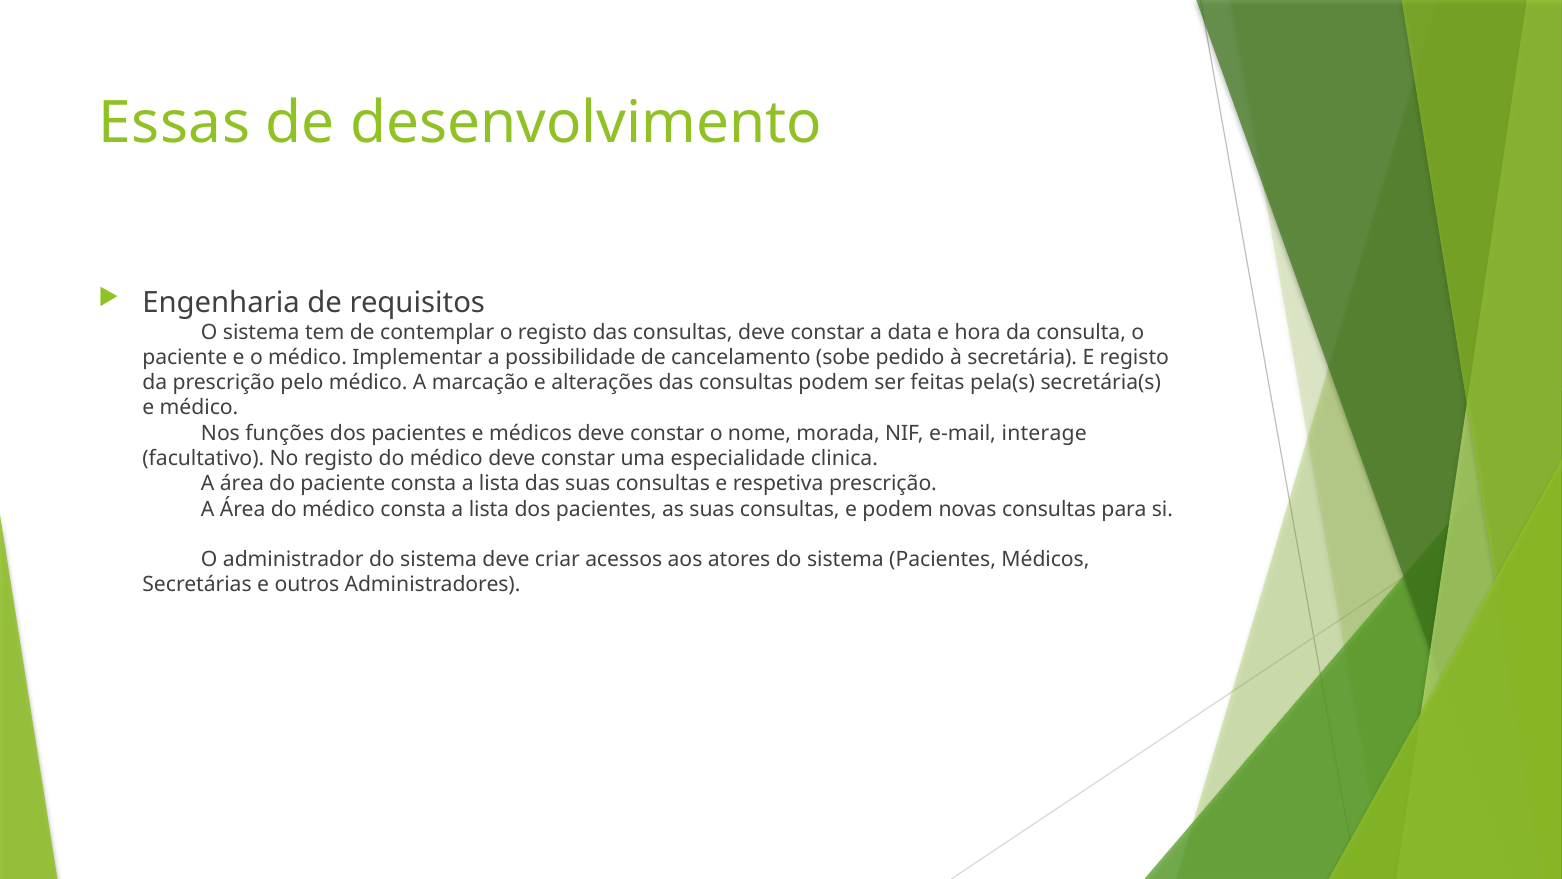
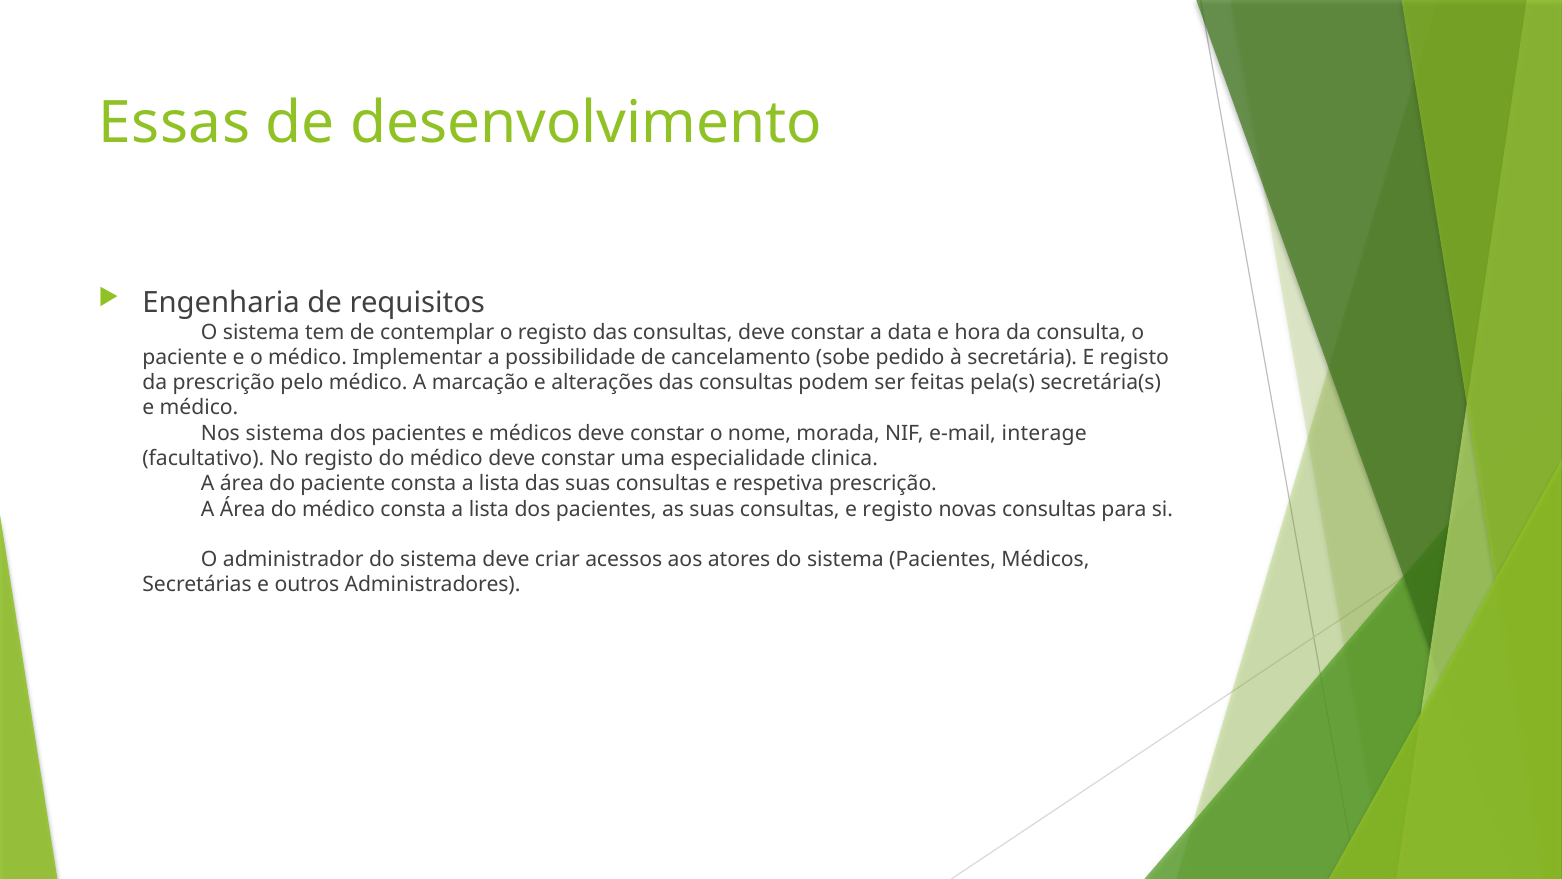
Nos funções: funções -> sistema
consultas e podem: podem -> registo
